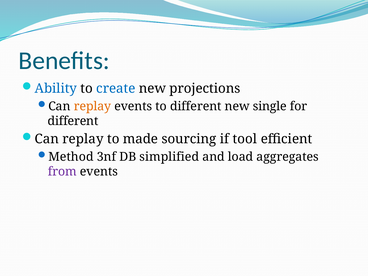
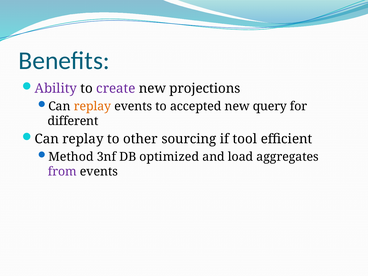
Ability colour: blue -> purple
create colour: blue -> purple
to different: different -> accepted
single: single -> query
made: made -> other
simplified: simplified -> optimized
